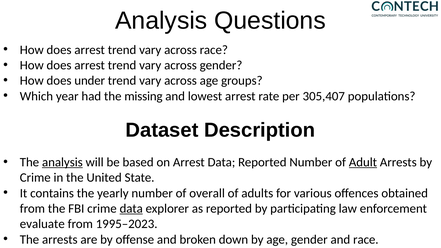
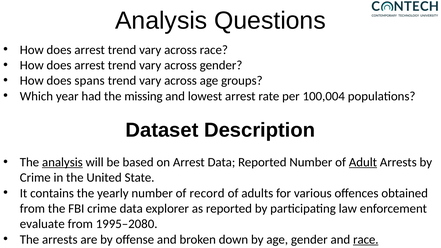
under: under -> spans
305,407: 305,407 -> 100,004
overall: overall -> record
data at (131, 209) underline: present -> none
1995–2023: 1995–2023 -> 1995–2080
race at (366, 239) underline: none -> present
